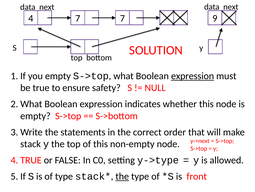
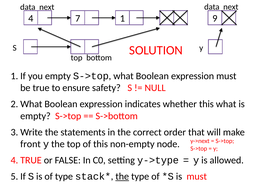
7 7: 7 -> 1
expression at (193, 76) underline: present -> none
this node: node -> what
stack: stack -> front
is front: front -> must
